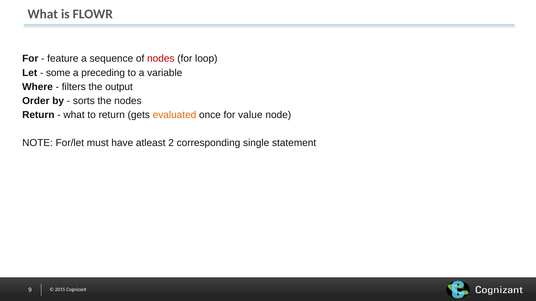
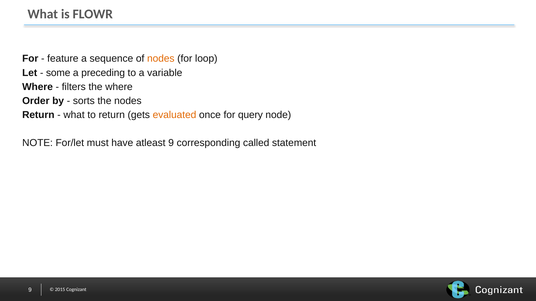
nodes at (161, 59) colour: red -> orange
the output: output -> where
value: value -> query
atleast 2: 2 -> 9
single: single -> called
